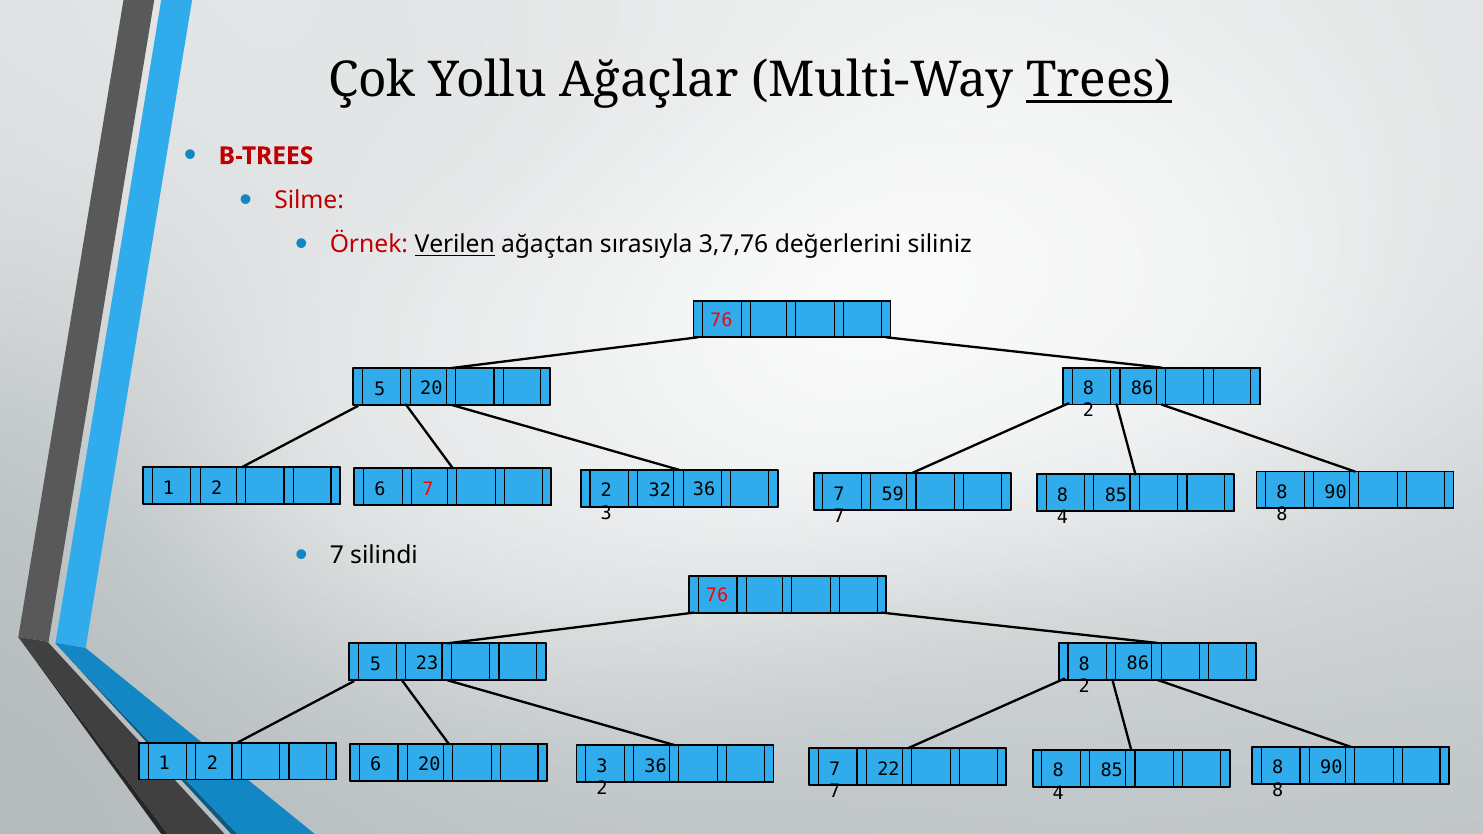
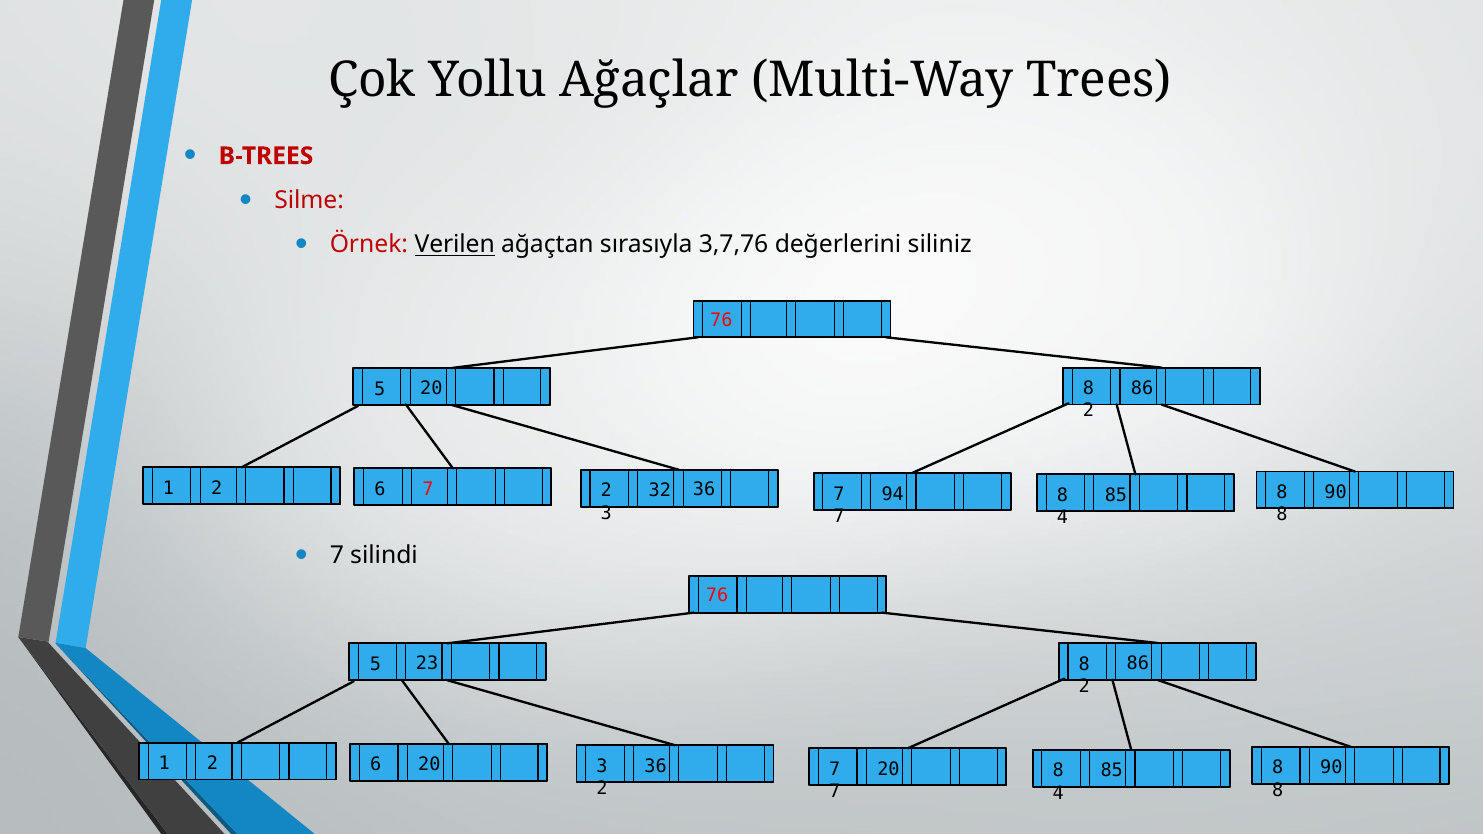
Trees underline: present -> none
59: 59 -> 94
1 22: 22 -> 20
